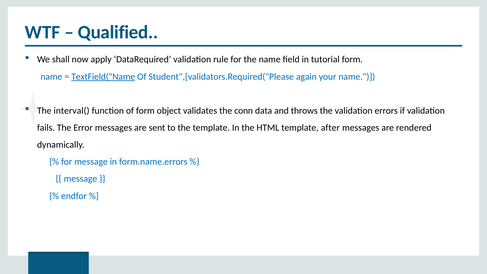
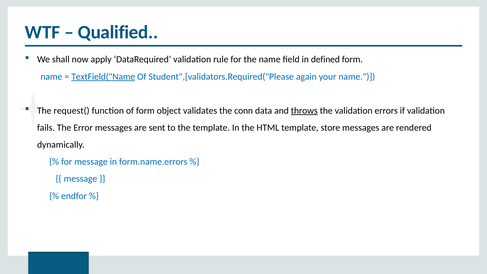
tutorial: tutorial -> defined
interval(: interval( -> request(
throws underline: none -> present
after: after -> store
